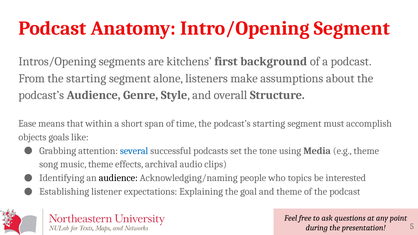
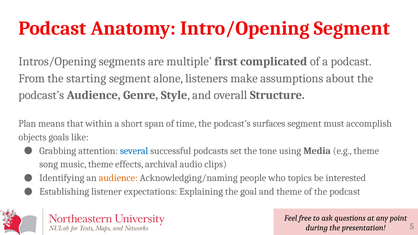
kitchens: kitchens -> multiple
background: background -> complicated
Ease: Ease -> Plan
podcast’s starting: starting -> surfaces
audience at (118, 178) colour: black -> orange
